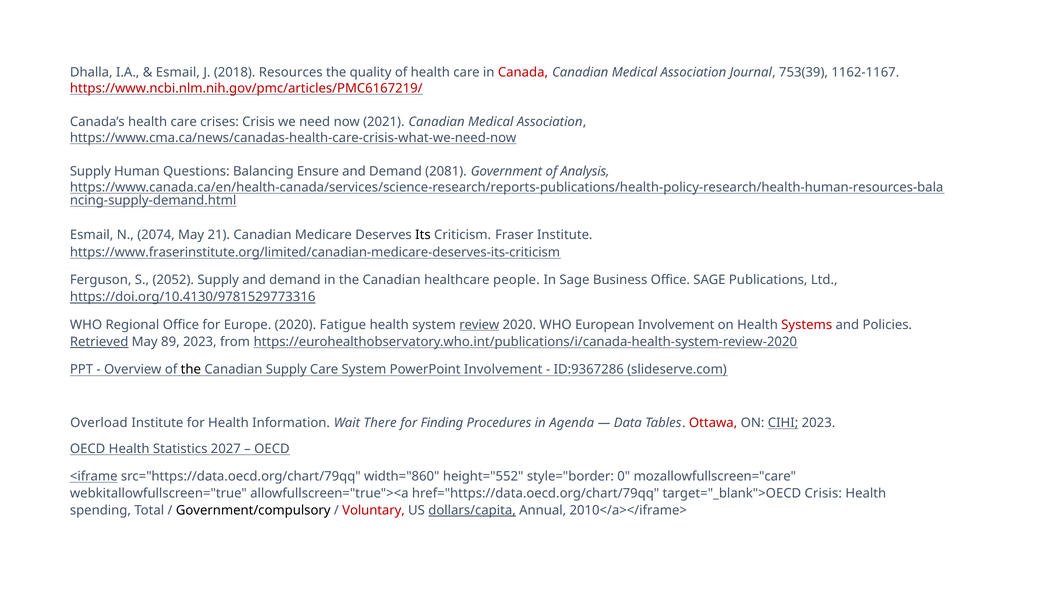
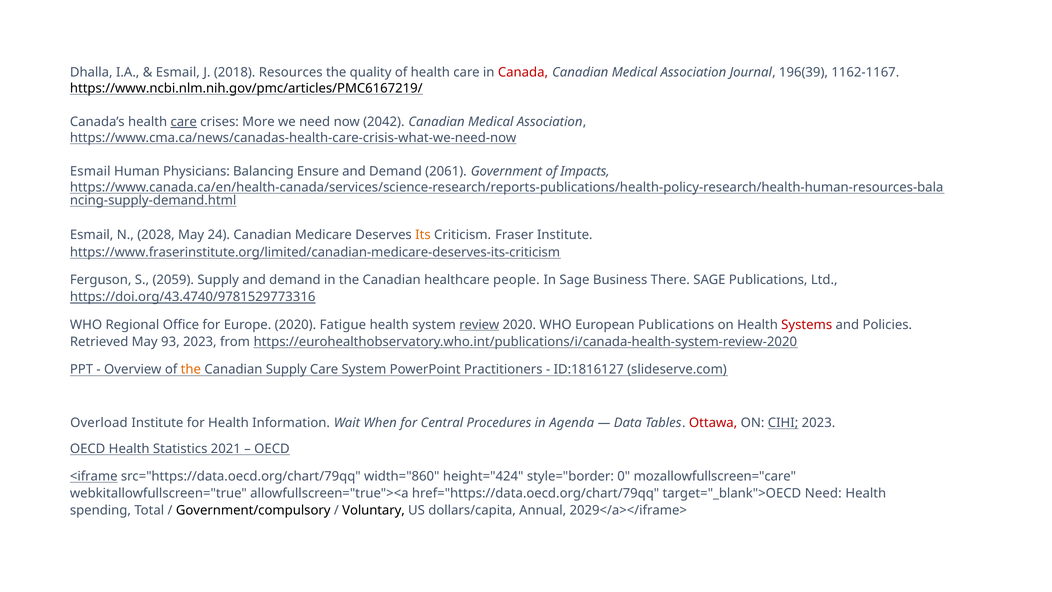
753(39: 753(39 -> 196(39
https://www.ncbi.nlm.nih.gov/pmc/articles/PMC6167219/ colour: red -> black
care at (184, 122) underline: none -> present
crises Crisis: Crisis -> More
2021: 2021 -> 2042
Supply at (90, 171): Supply -> Esmail
Questions: Questions -> Physicians
2081: 2081 -> 2061
Analysis: Analysis -> Impacts
2074: 2074 -> 2028
21: 21 -> 24
Its colour: black -> orange
2052: 2052 -> 2059
Business Office: Office -> There
https://doi.org/10.4130/9781529773316: https://doi.org/10.4130/9781529773316 -> https://doi.org/43.4740/9781529773316
European Involvement: Involvement -> Publications
Retrieved underline: present -> none
89: 89 -> 93
the at (191, 369) colour: black -> orange
PowerPoint Involvement: Involvement -> Practitioners
ID:9367286: ID:9367286 -> ID:1816127
There: There -> When
Finding: Finding -> Central
2027: 2027 -> 2021
height="552: height="552 -> height="424
target="_blank">OECD Crisis: Crisis -> Need
Voluntary colour: red -> black
dollars/capita underline: present -> none
2010</a></iframe>: 2010</a></iframe> -> 2029</a></iframe>
